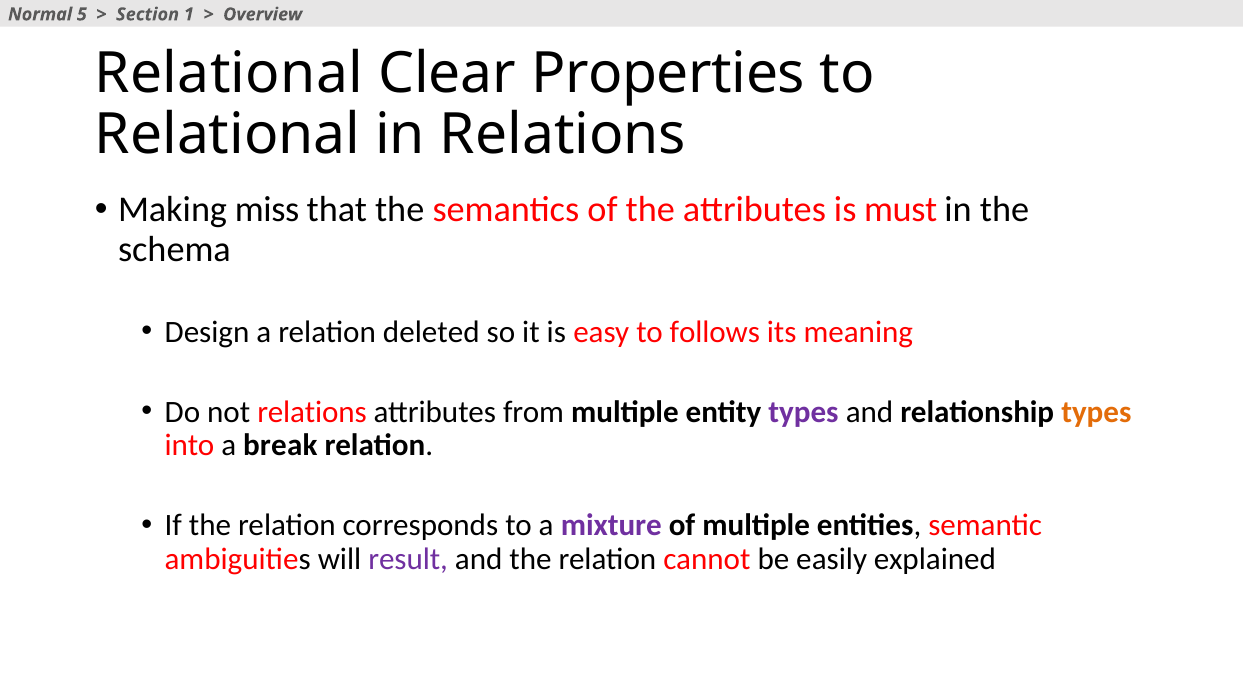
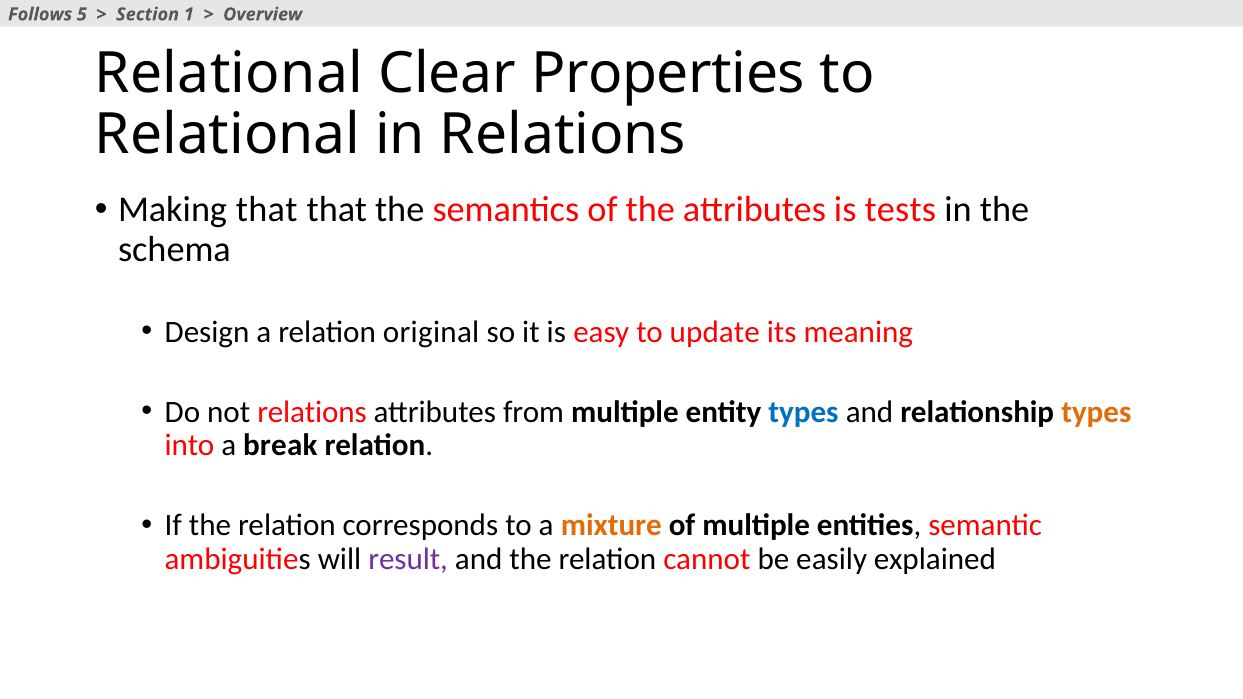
Normal: Normal -> Follows
Making miss: miss -> that
must: must -> tests
deleted: deleted -> original
follows: follows -> update
types at (804, 412) colour: purple -> blue
mixture colour: purple -> orange
